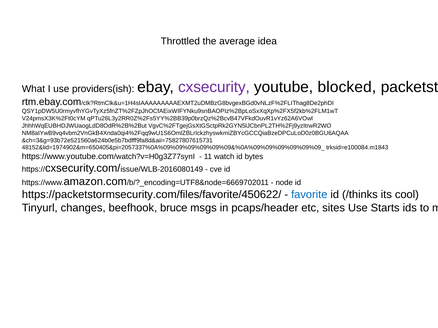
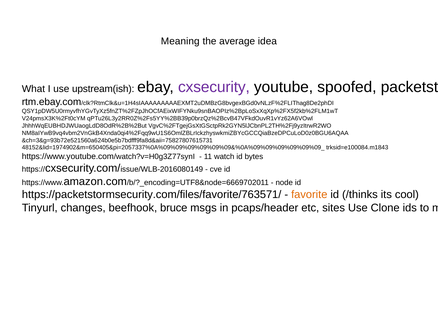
Throttled: Throttled -> Meaning
providers(ish: providers(ish -> upstream(ish
blocked: blocked -> spoofed
https://packetstormsecurity.com/files/favorite/450622/: https://packetstormsecurity.com/files/favorite/450622/ -> https://packetstormsecurity.com/files/favorite/763571/
favorite colour: blue -> orange
Starts: Starts -> Clone
